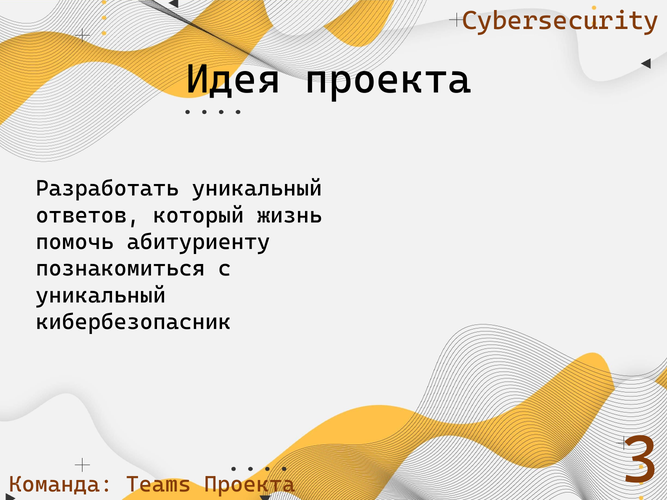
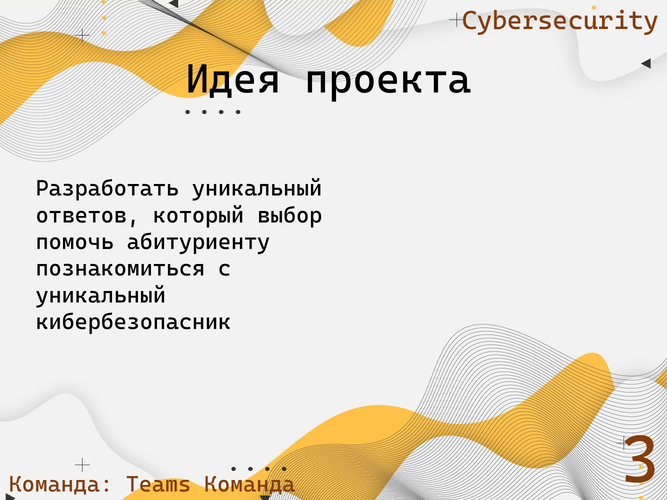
жизнь: жизнь -> выбор
Teams Проекта: Проекта -> Команда
